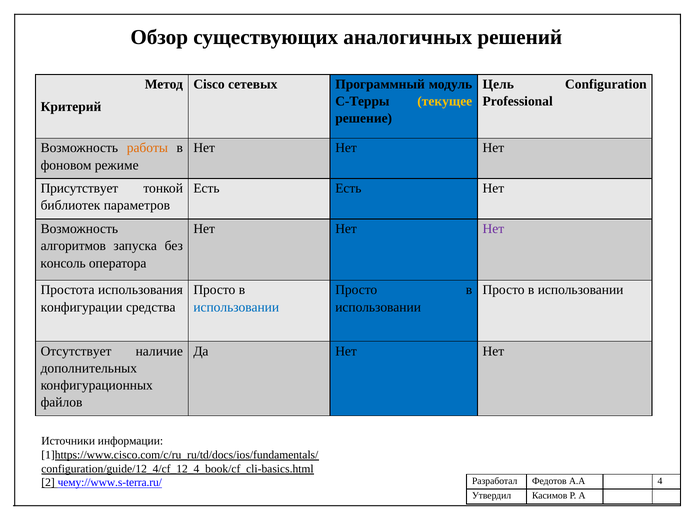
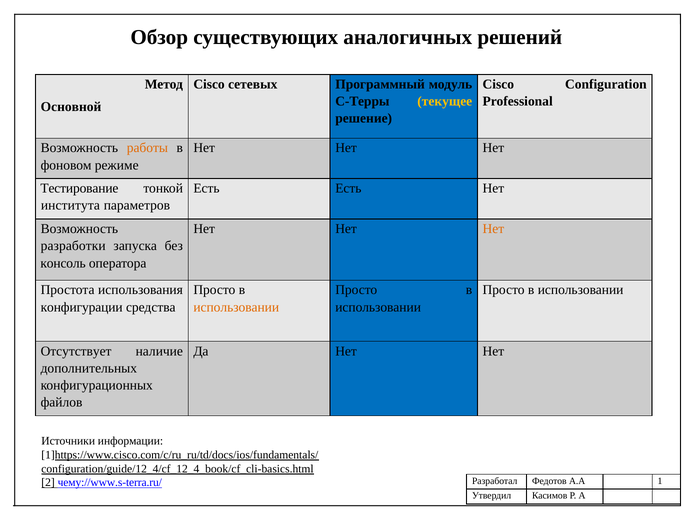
Цель at (498, 84): Цель -> Сisco
Критерий: Критерий -> Основной
Присутствует: Присутствует -> Тестирование
библиотек: библиотек -> института
Нет at (493, 229) colour: purple -> orange
алгоритмов: алгоритмов -> разработки
использовании at (236, 307) colour: blue -> orange
4: 4 -> 1
